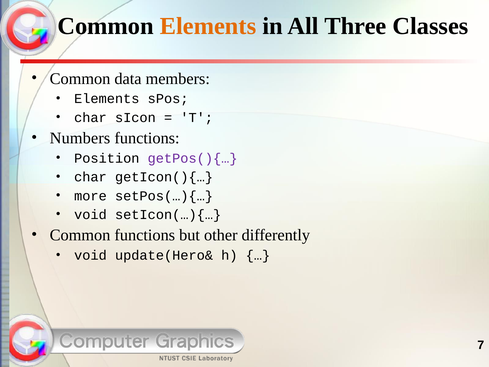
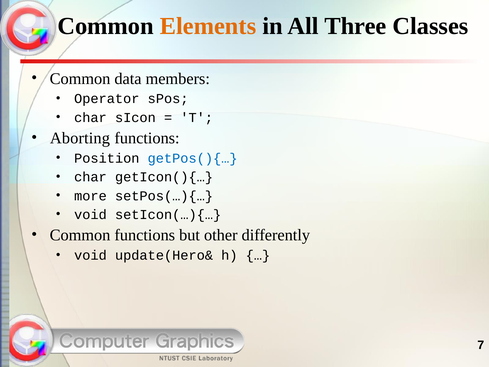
Elements at (107, 99): Elements -> Operator
Numbers: Numbers -> Aborting
getPos(){… colour: purple -> blue
